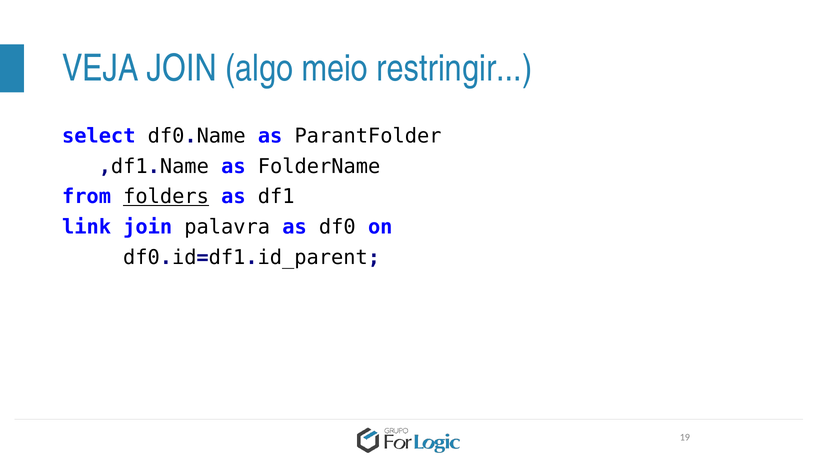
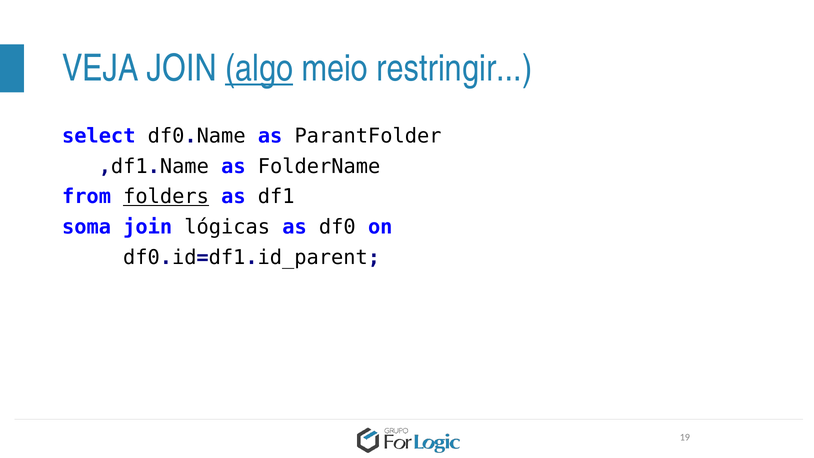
algo underline: none -> present
link: link -> soma
palavra: palavra -> lógicas
